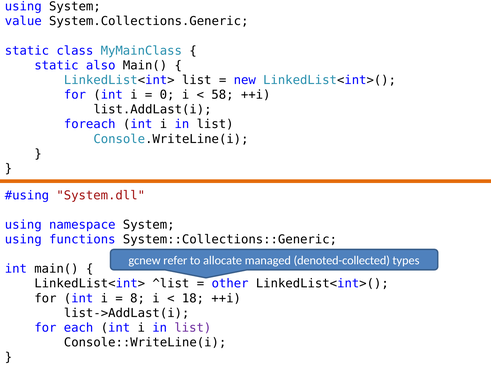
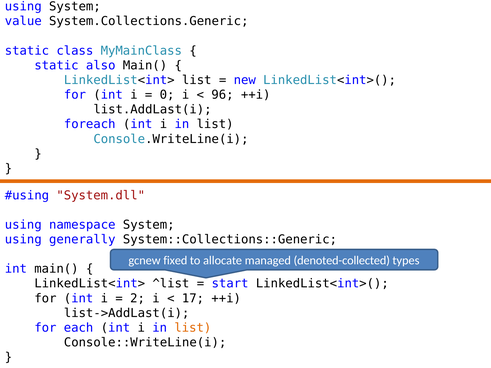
58: 58 -> 96
functions: functions -> generally
refer: refer -> fixed
other: other -> start
8: 8 -> 2
18: 18 -> 17
list at (193, 328) colour: purple -> orange
